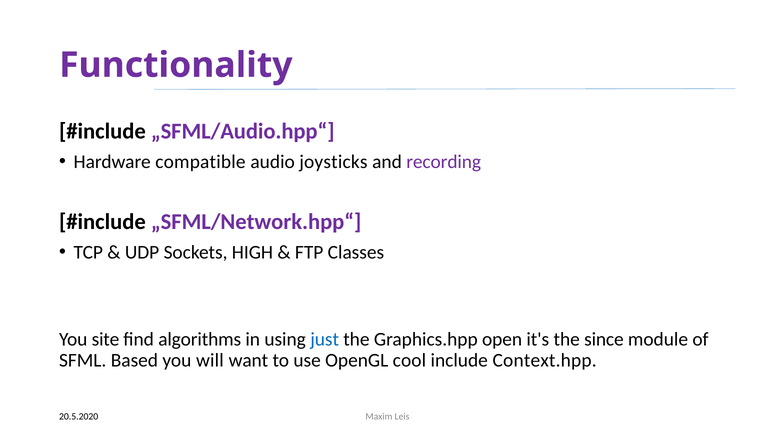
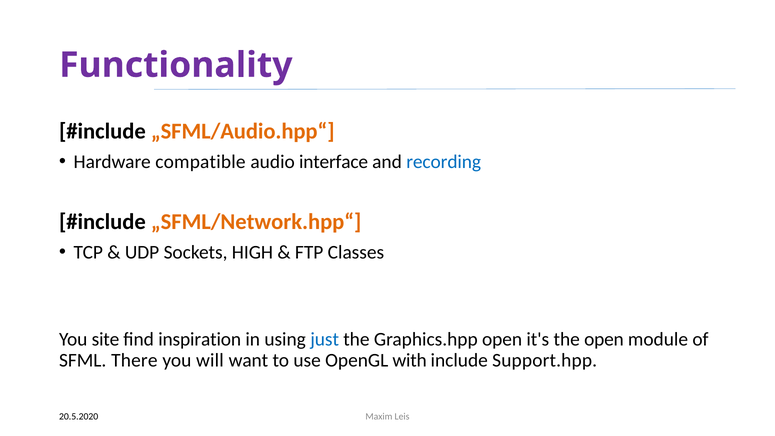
„SFML/Audio.hpp“ colour: purple -> orange
joysticks: joysticks -> interface
recording colour: purple -> blue
„SFML/Network.hpp“ colour: purple -> orange
algorithms: algorithms -> inspiration
the since: since -> open
Based: Based -> There
cool: cool -> with
Context.hpp: Context.hpp -> Support.hpp
